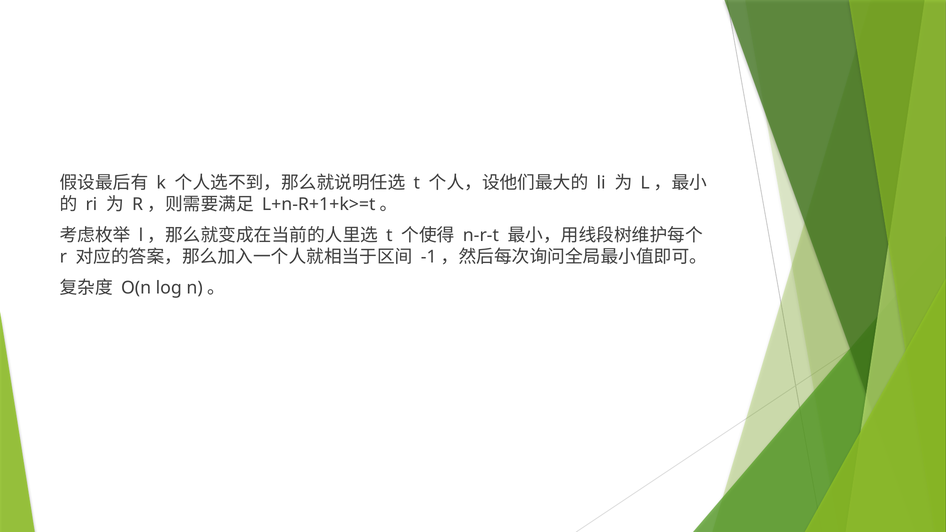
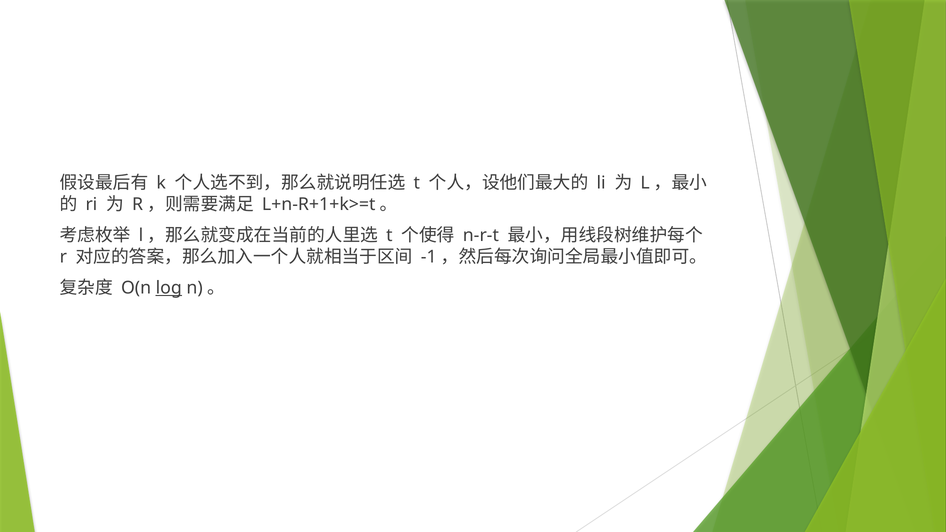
log underline: none -> present
